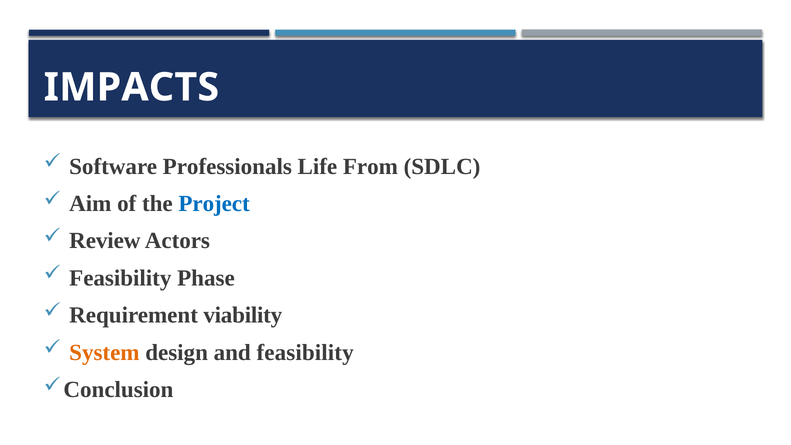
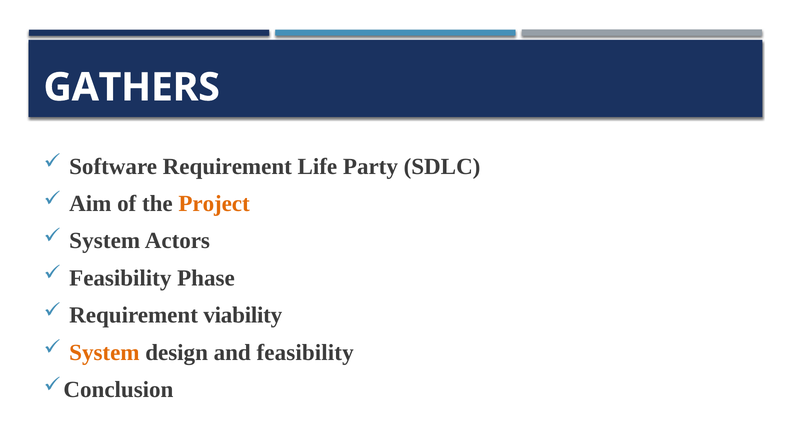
IMPACTS: IMPACTS -> GATHERS
Software Professionals: Professionals -> Requirement
From: From -> Party
Project colour: blue -> orange
Review at (105, 241): Review -> System
